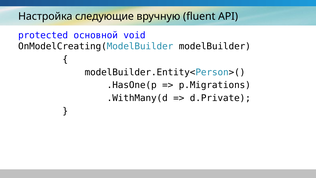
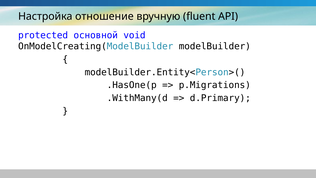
следующие: следующие -> отношение
d.Private: d.Private -> d.Primary
